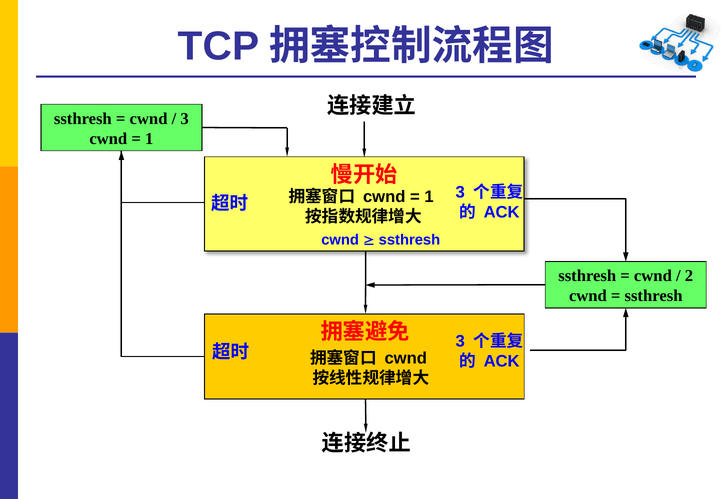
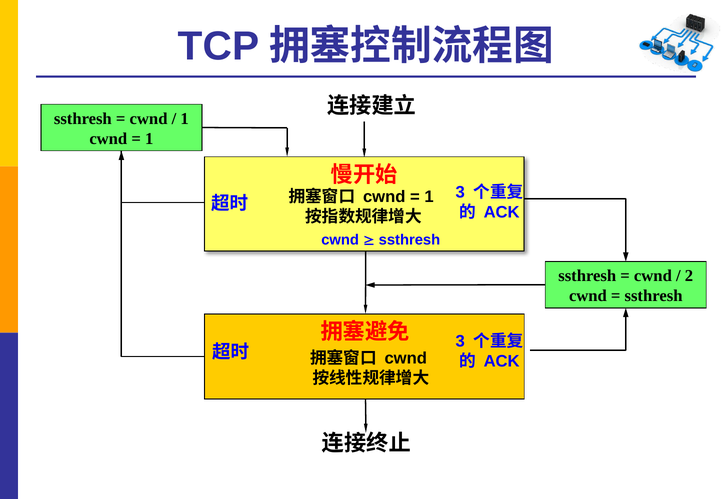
3 at (185, 119): 3 -> 1
